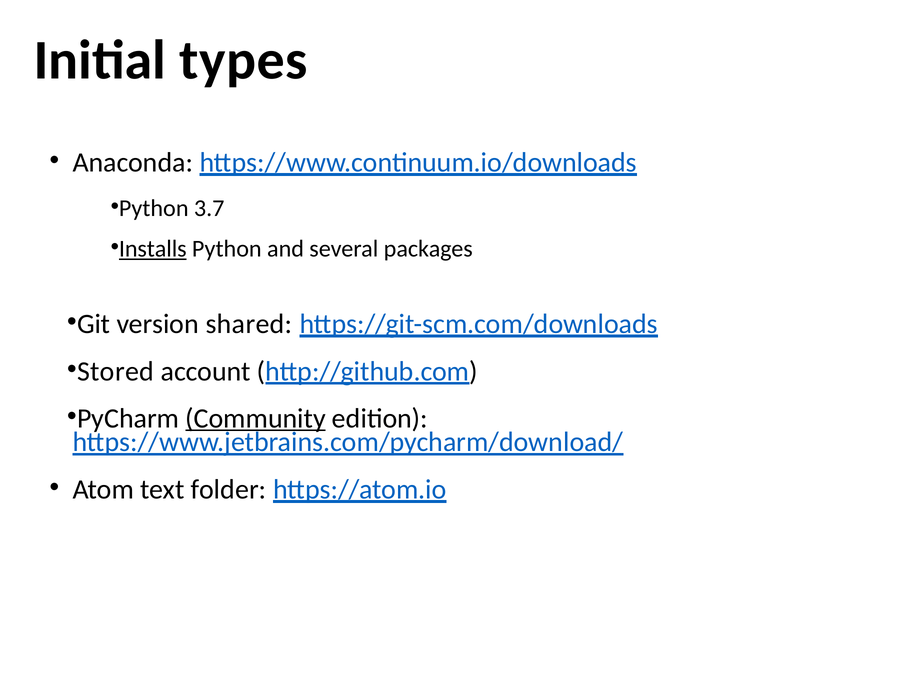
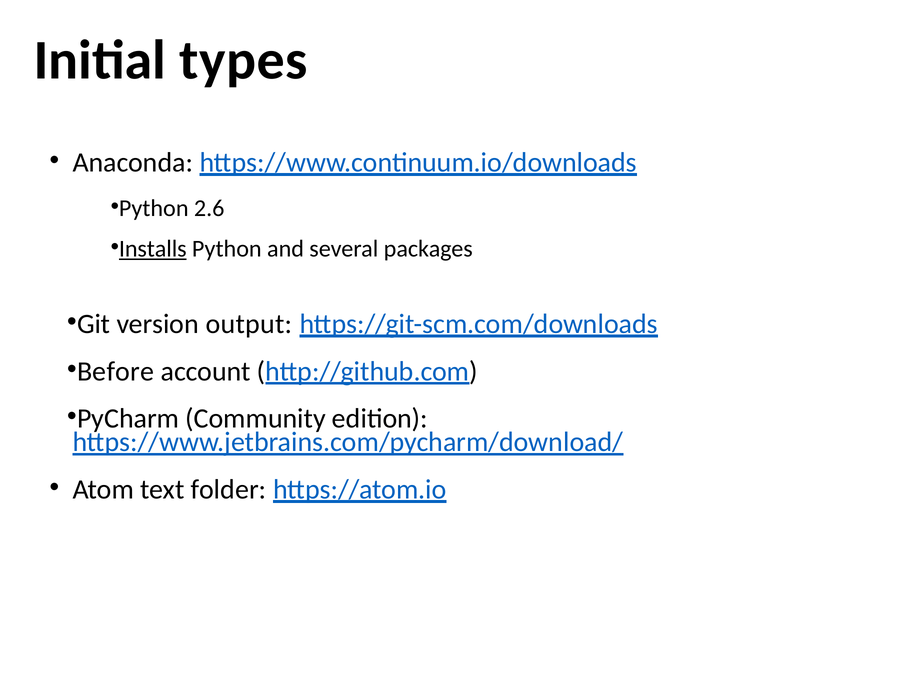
3.7: 3.7 -> 2.6
shared: shared -> output
Stored: Stored -> Before
Community underline: present -> none
